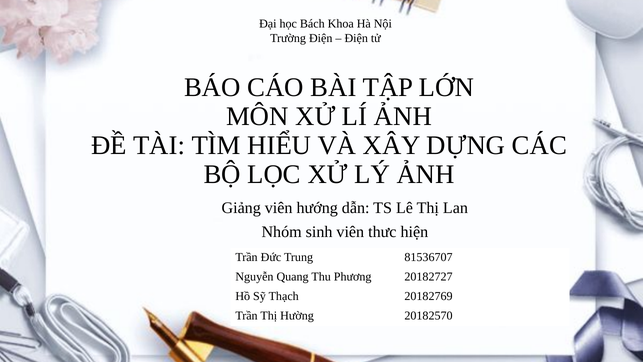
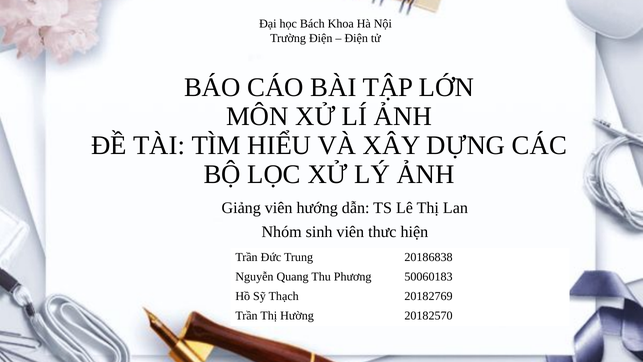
81536707: 81536707 -> 20186838
20182727: 20182727 -> 50060183
